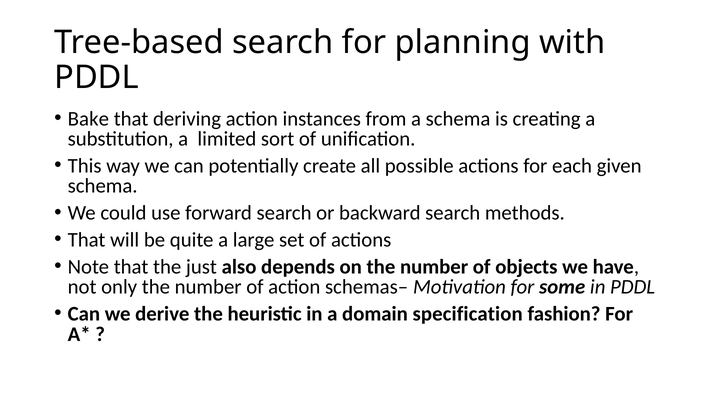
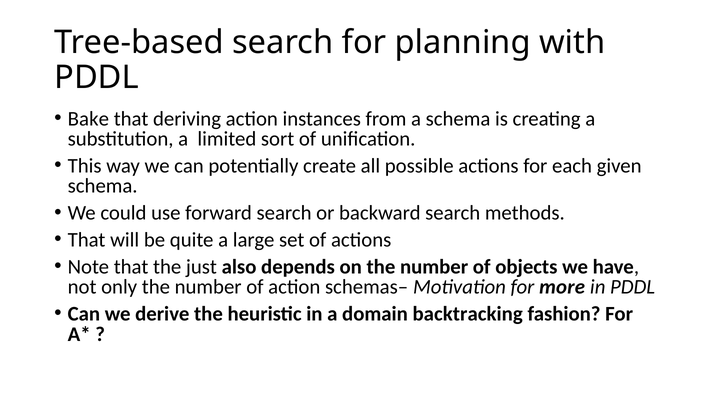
some: some -> more
specification: specification -> backtracking
